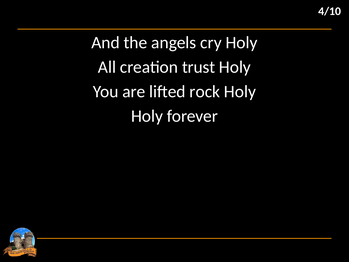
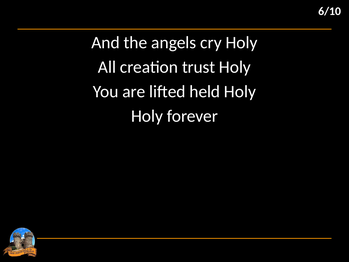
4/10: 4/10 -> 6/10
rock: rock -> held
